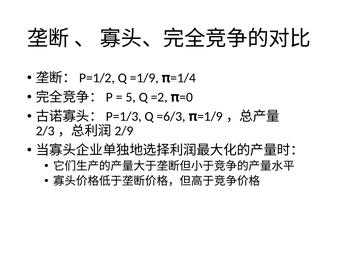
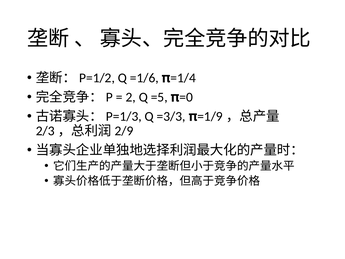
Q =1/9: =1/9 -> =1/6
5: 5 -> 2
=2: =2 -> =5
=6/3: =6/3 -> =3/3
